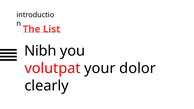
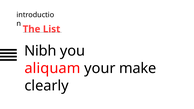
volutpat: volutpat -> aliquam
dolor: dolor -> make
